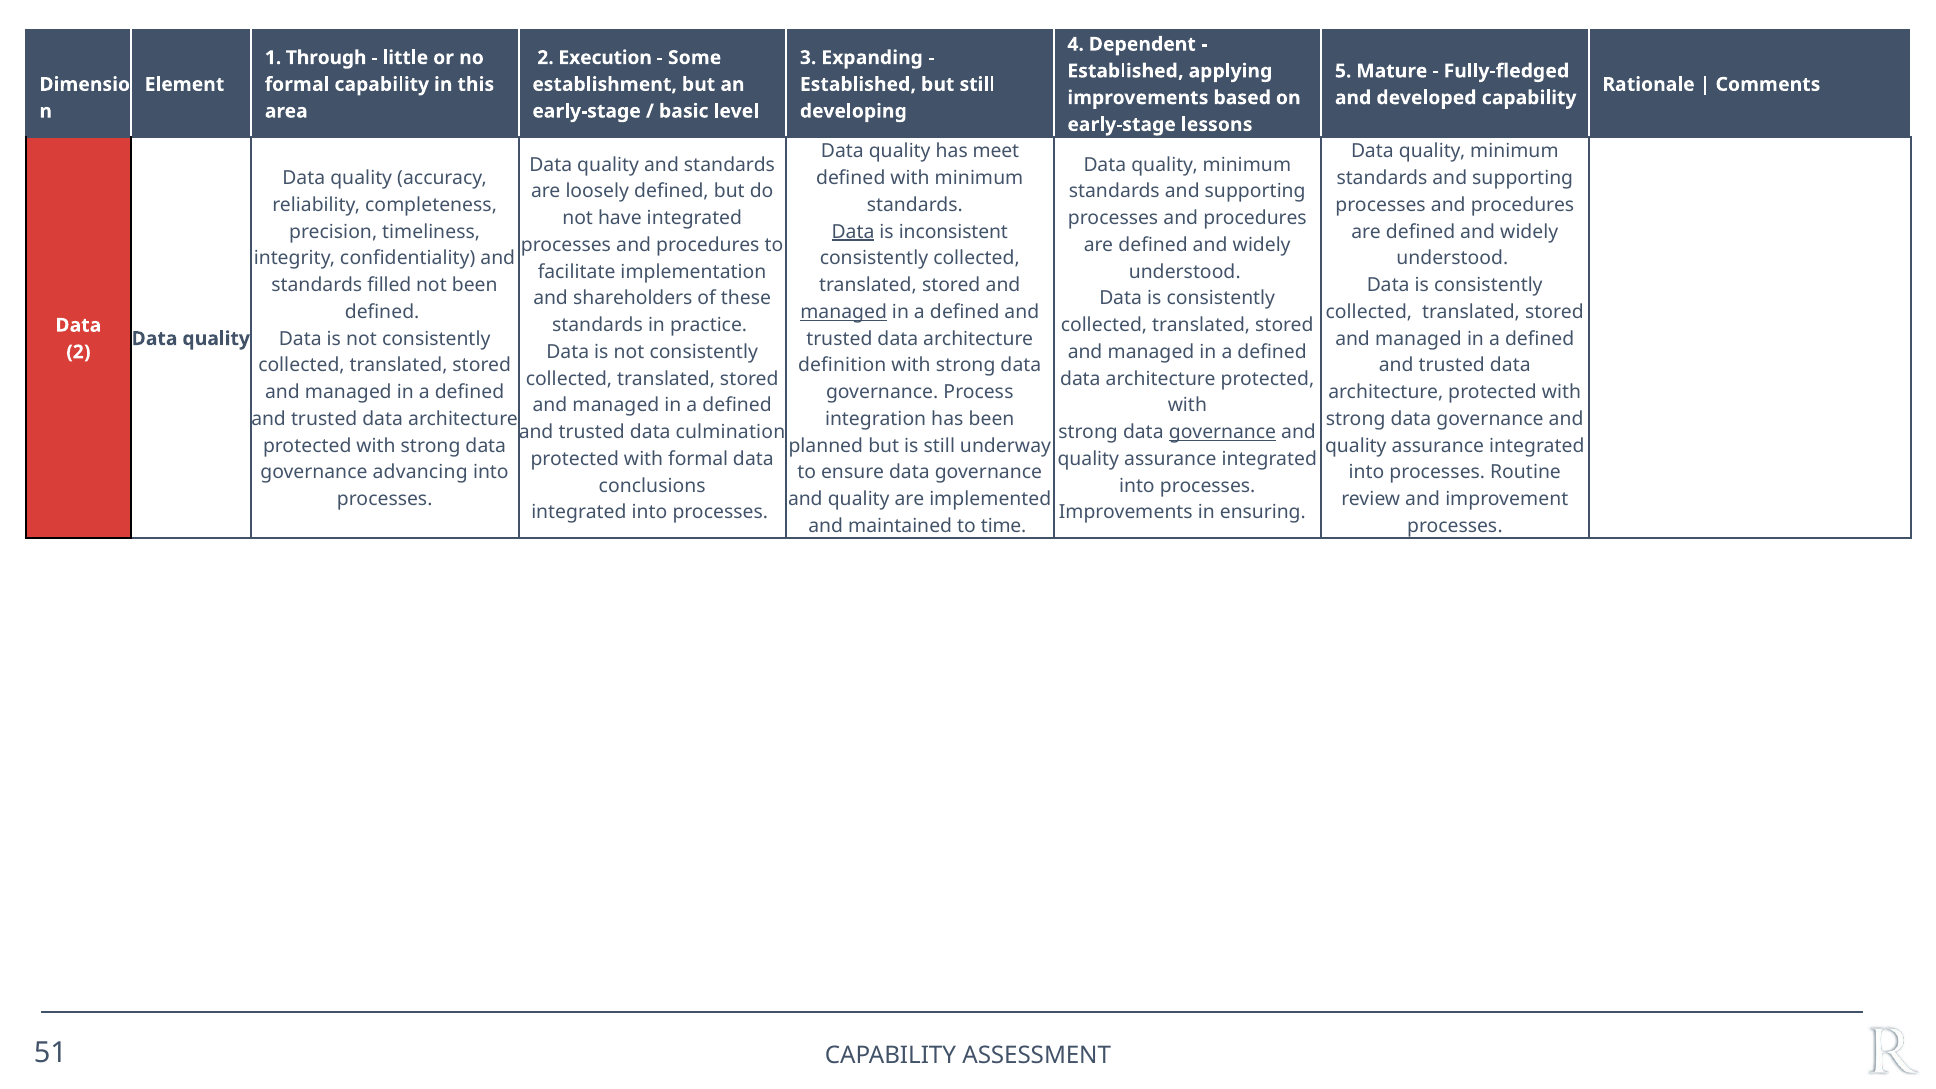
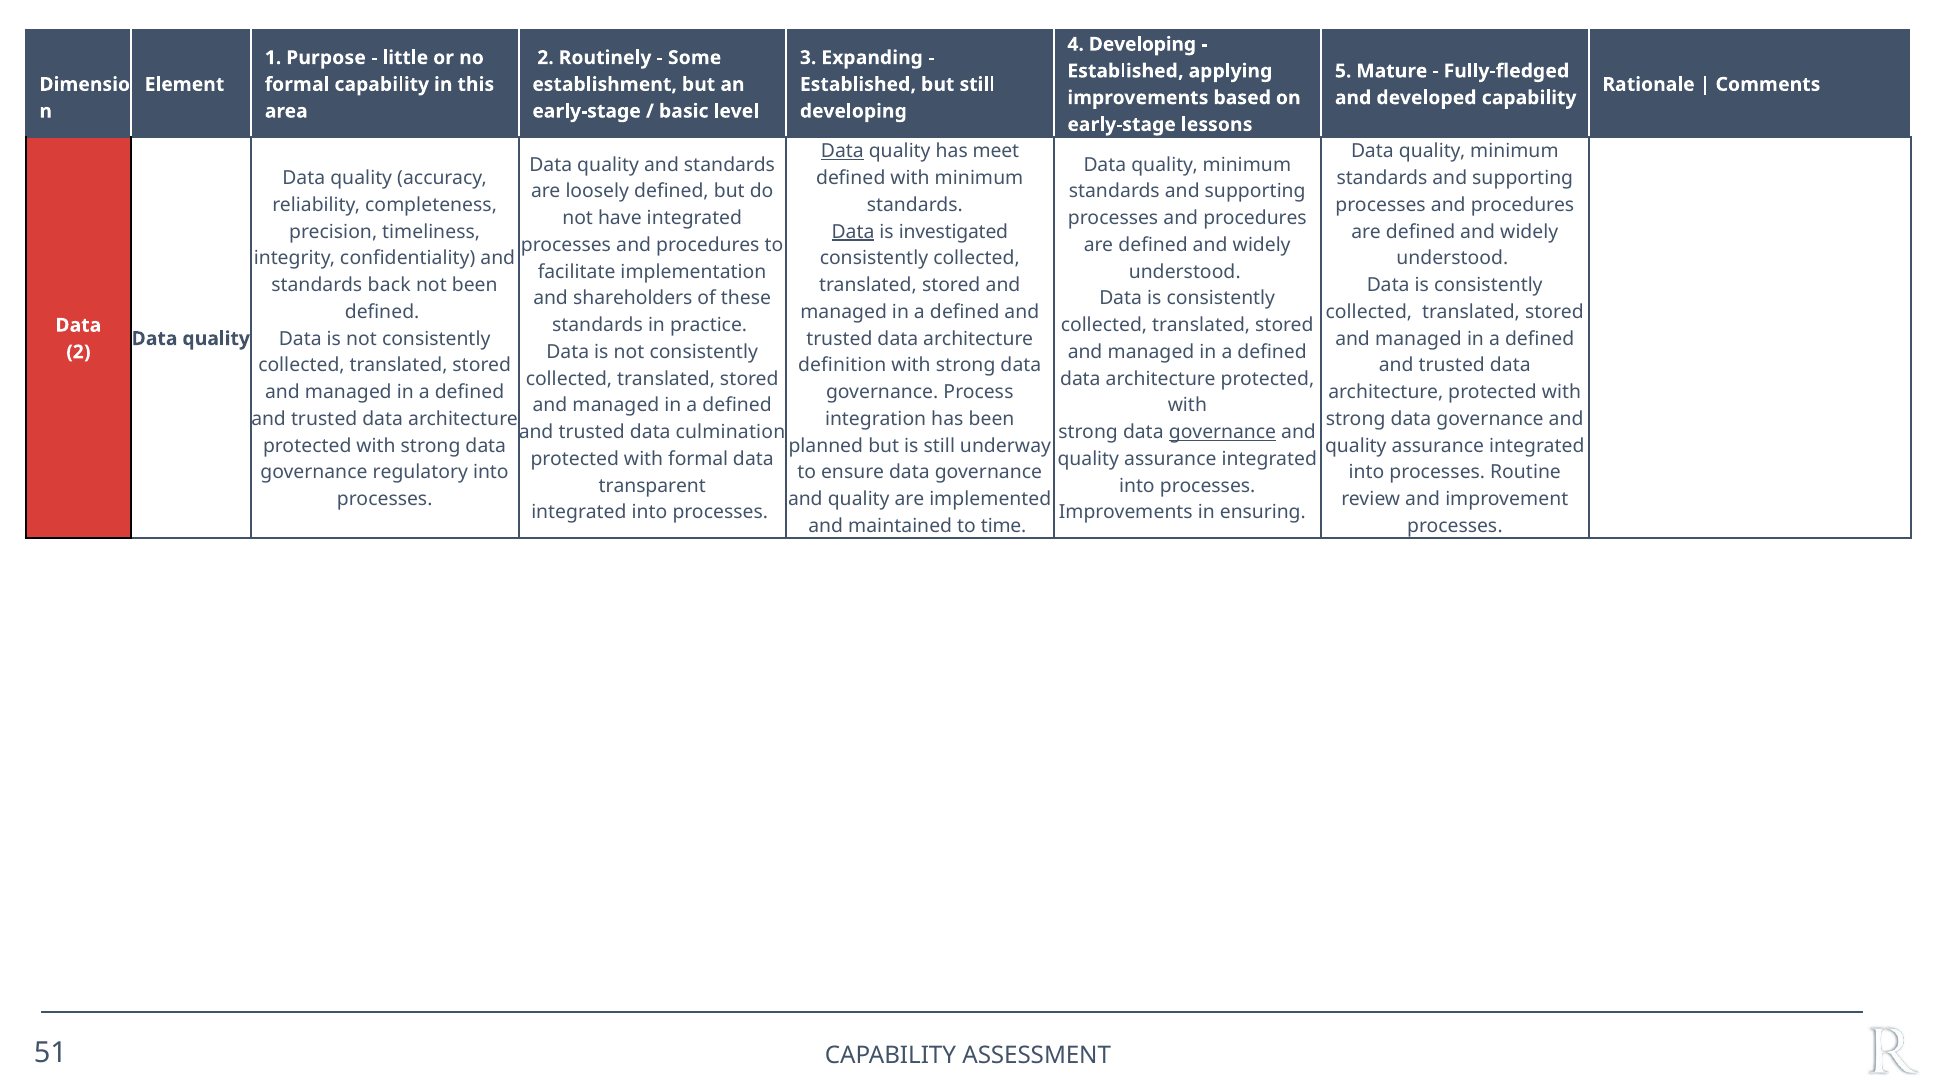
4 Dependent: Dependent -> Developing
Through: Through -> Purpose
Execution: Execution -> Routinely
Data at (842, 151) underline: none -> present
inconsistent: inconsistent -> investigated
filled: filled -> back
managed at (844, 312) underline: present -> none
advancing: advancing -> regulatory
conclusions: conclusions -> transparent
